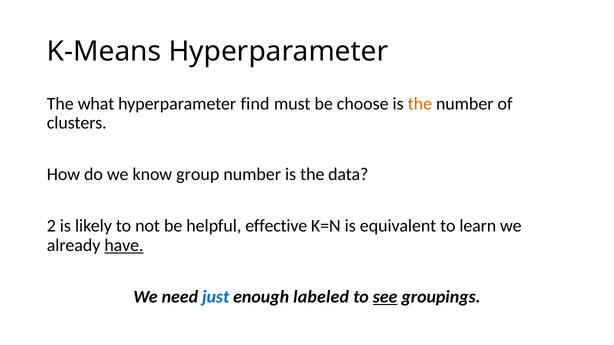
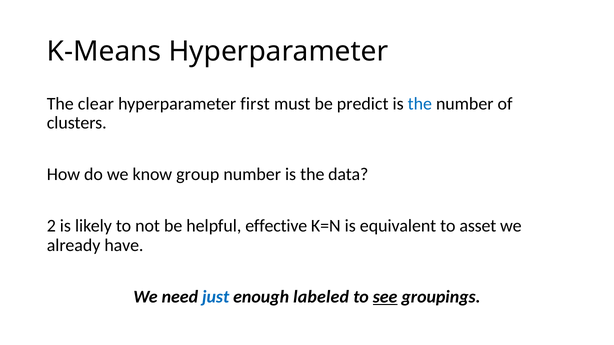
what: what -> clear
find: find -> first
choose: choose -> predict
the at (420, 104) colour: orange -> blue
learn: learn -> asset
have underline: present -> none
